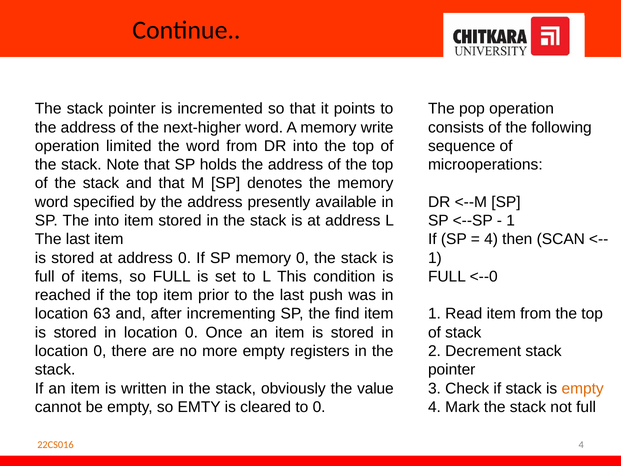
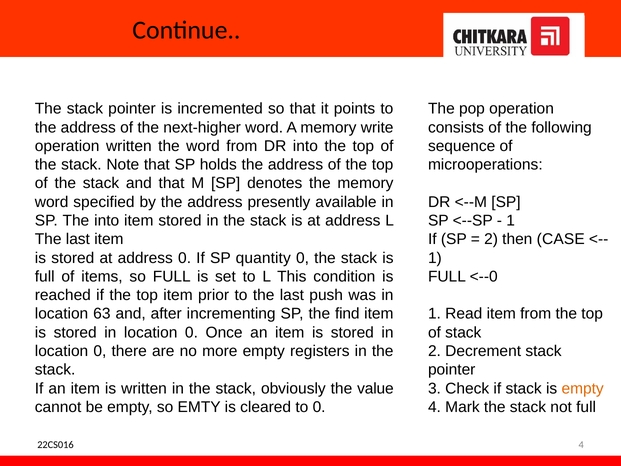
operation limited: limited -> written
4 at (491, 239): 4 -> 2
SCAN: SCAN -> CASE
SP memory: memory -> quantity
22CS016 colour: orange -> black
